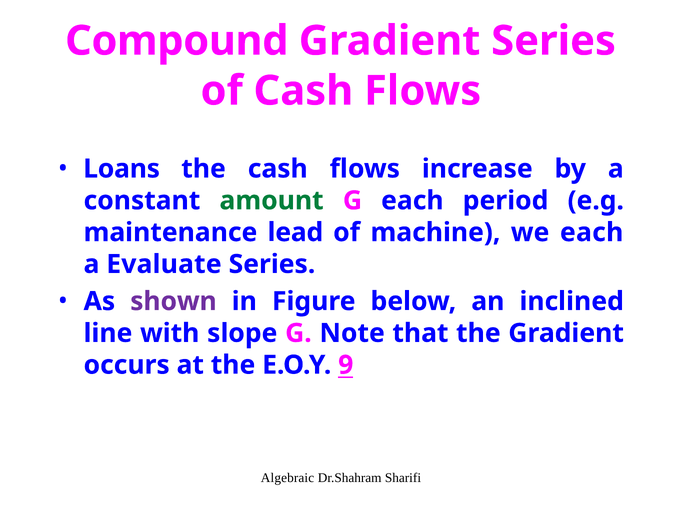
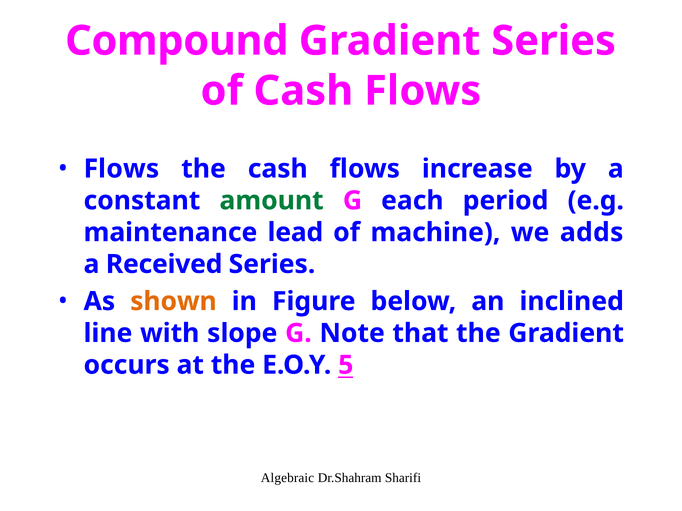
Loans at (122, 169): Loans -> Flows
we each: each -> adds
Evaluate: Evaluate -> Received
shown colour: purple -> orange
9: 9 -> 5
